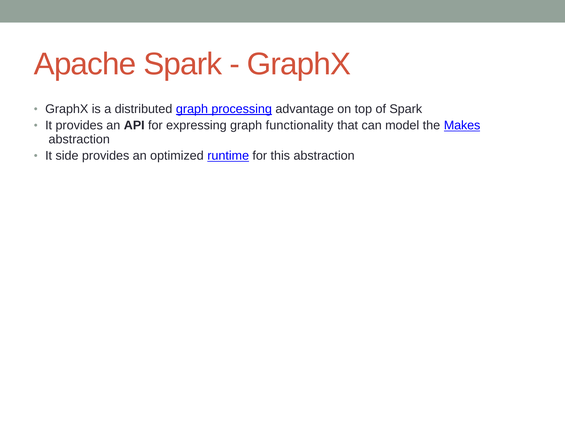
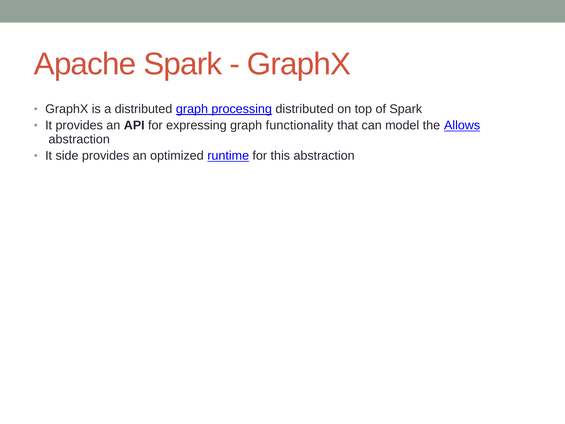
processing advantage: advantage -> distributed
Makes: Makes -> Allows
